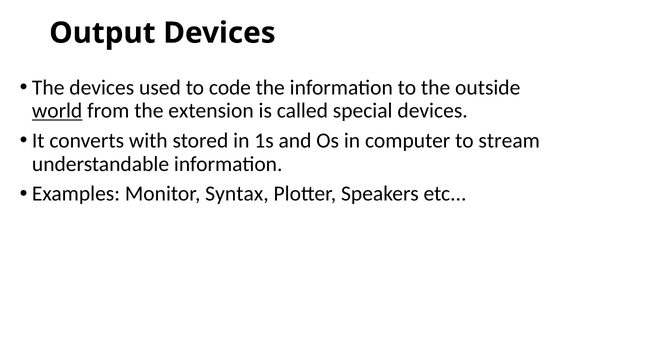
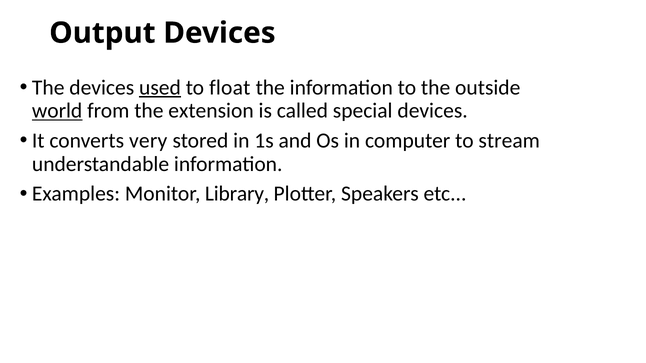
used underline: none -> present
code: code -> float
with: with -> very
Syntax: Syntax -> Library
